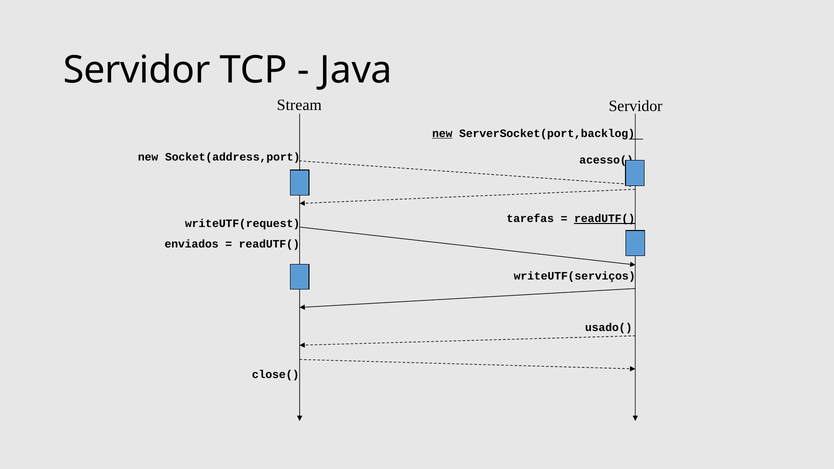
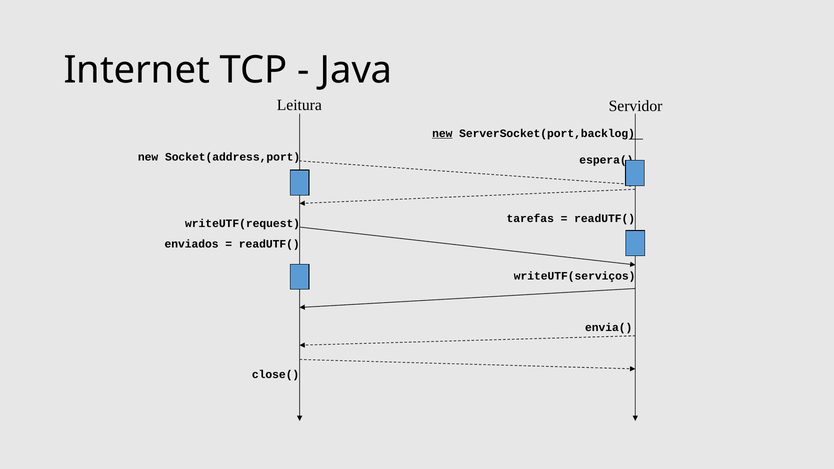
Servidor at (137, 70): Servidor -> Internet
Stream: Stream -> Leitura
acesso(: acesso( -> espera(
readUTF( at (605, 219) underline: present -> none
usado(: usado( -> envia(
